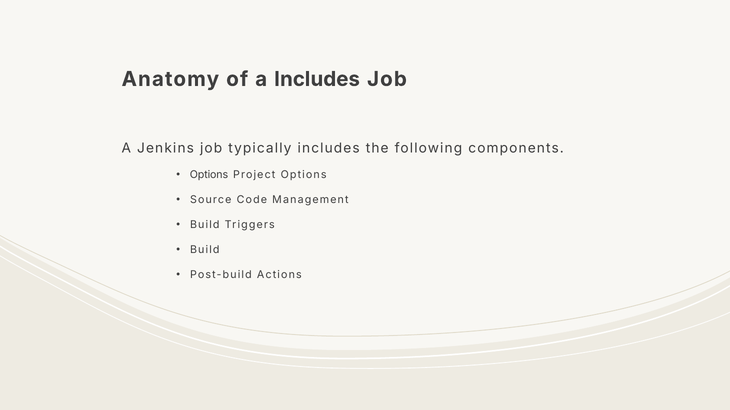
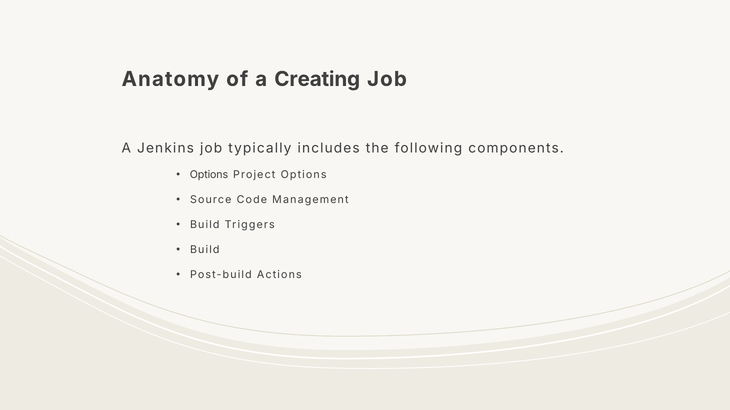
a Includes: Includes -> Creating
